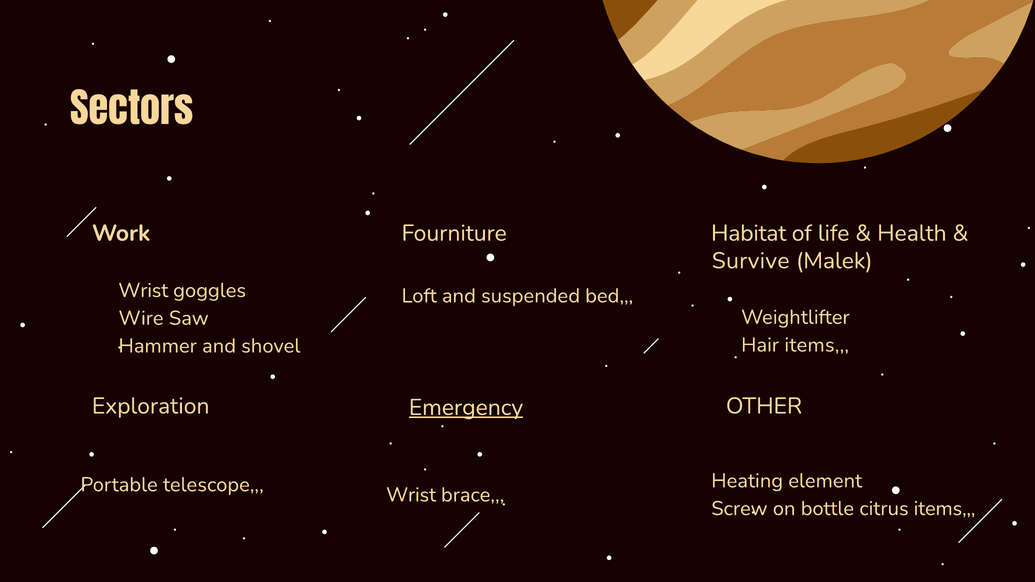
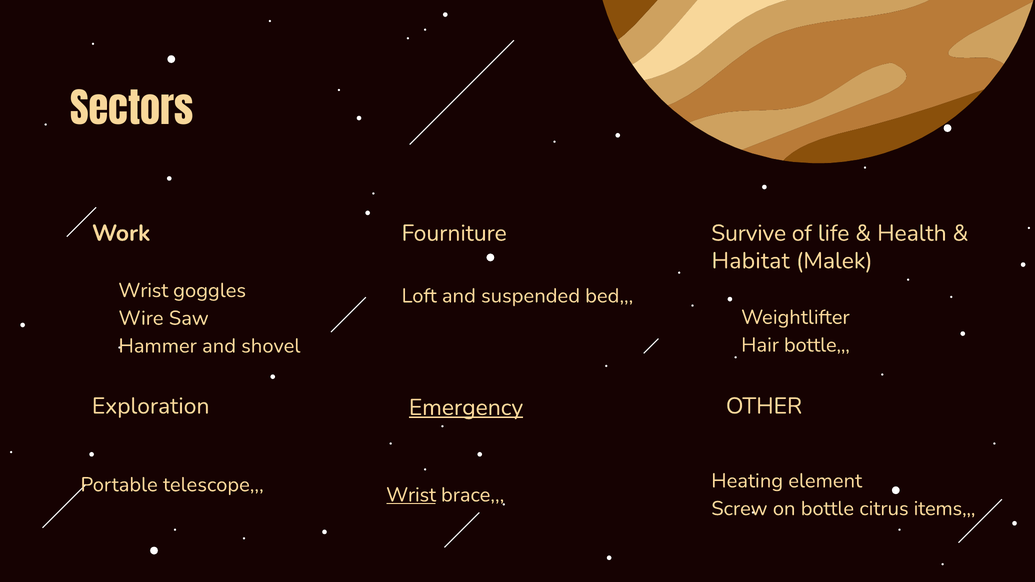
Habitat: Habitat -> Survive
Survive: Survive -> Habitat
Hair items: items -> bottle
Wrist at (411, 495) underline: none -> present
